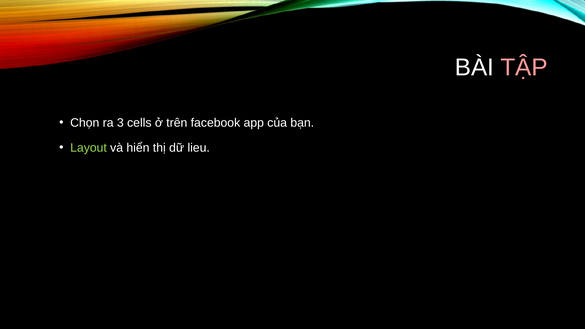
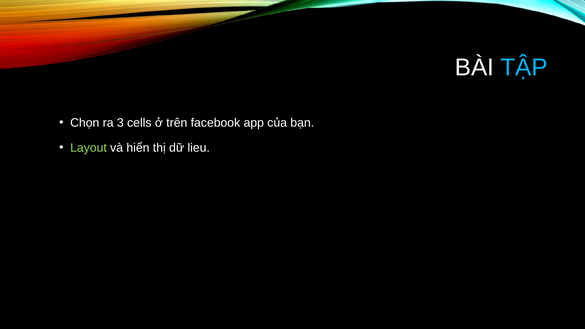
TẬP colour: pink -> light blue
